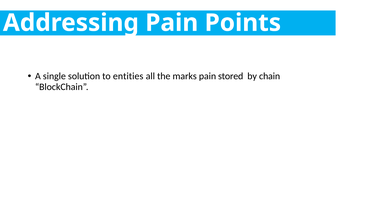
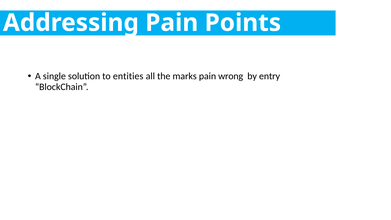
stored: stored -> wrong
chain: chain -> entry
